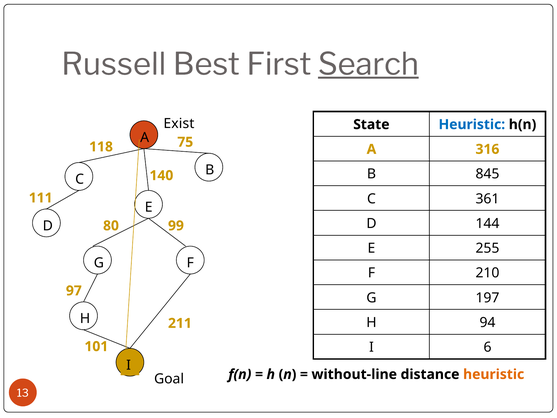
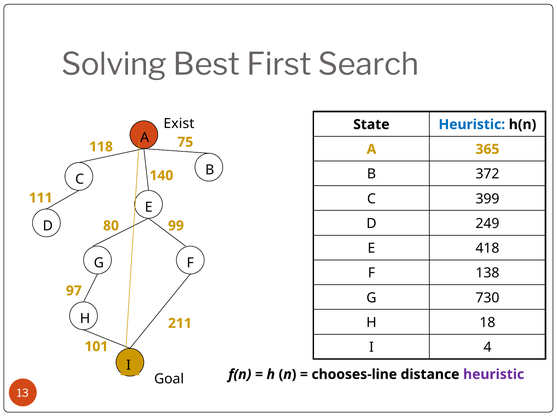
Russell: Russell -> Solving
Search underline: present -> none
316: 316 -> 365
845: 845 -> 372
361: 361 -> 399
144: 144 -> 249
255: 255 -> 418
210: 210 -> 138
197: 197 -> 730
94: 94 -> 18
6: 6 -> 4
without-line: without-line -> chooses-line
heuristic at (494, 374) colour: orange -> purple
